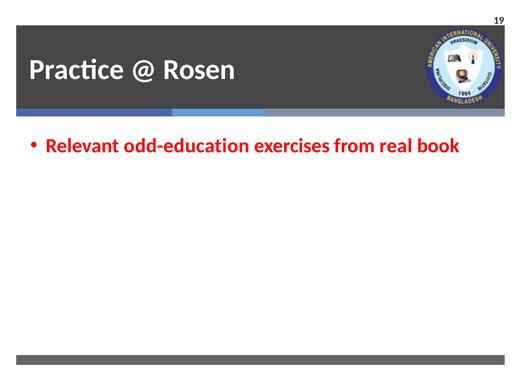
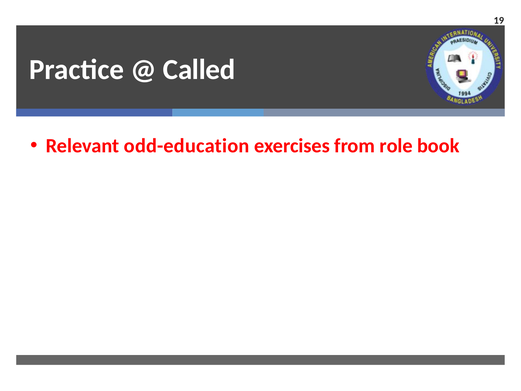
Rosen: Rosen -> Called
real: real -> role
